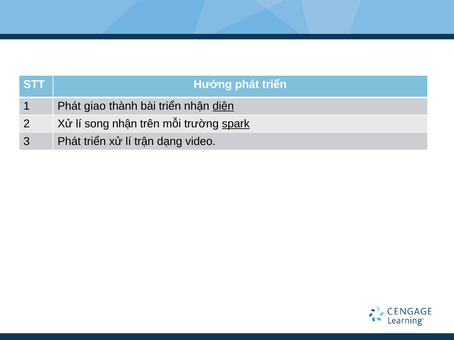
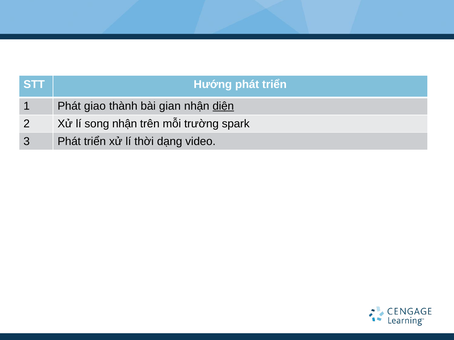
bài triển: triển -> gian
spark underline: present -> none
trận: trận -> thời
